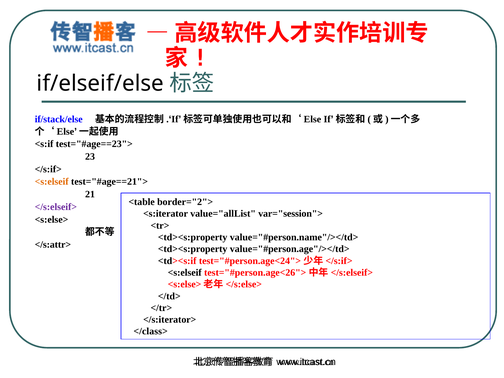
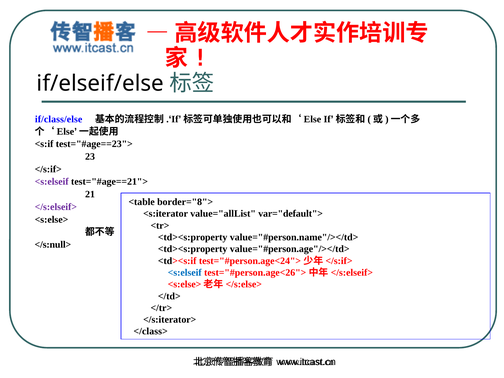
if/stack/else: if/stack/else -> if/class/else
<s:elseif at (52, 182) colour: orange -> purple
border="2">: border="2"> -> border="8">
var="session">: var="session"> -> var="default">
</s:attr>: </s:attr> -> </s:null>
<s:elseif at (185, 273) colour: black -> blue
